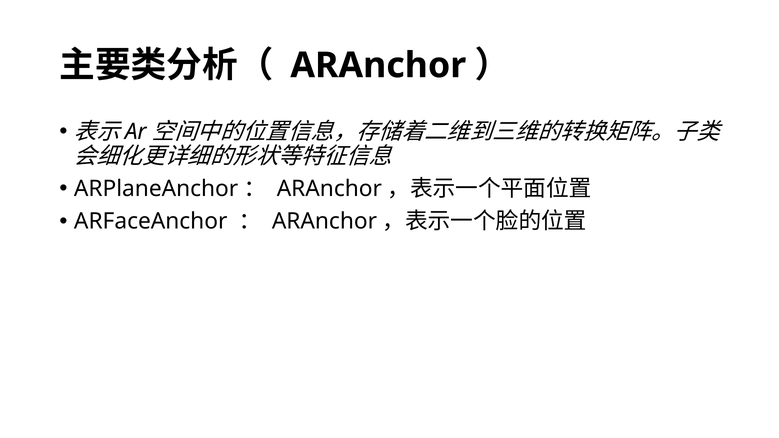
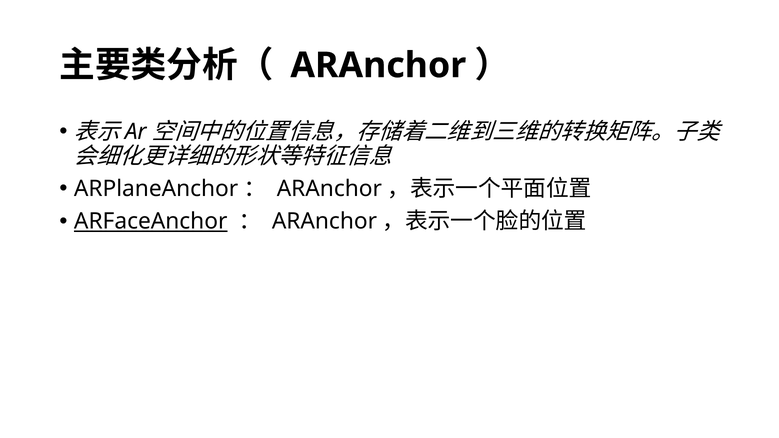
ARFaceAnchor underline: none -> present
